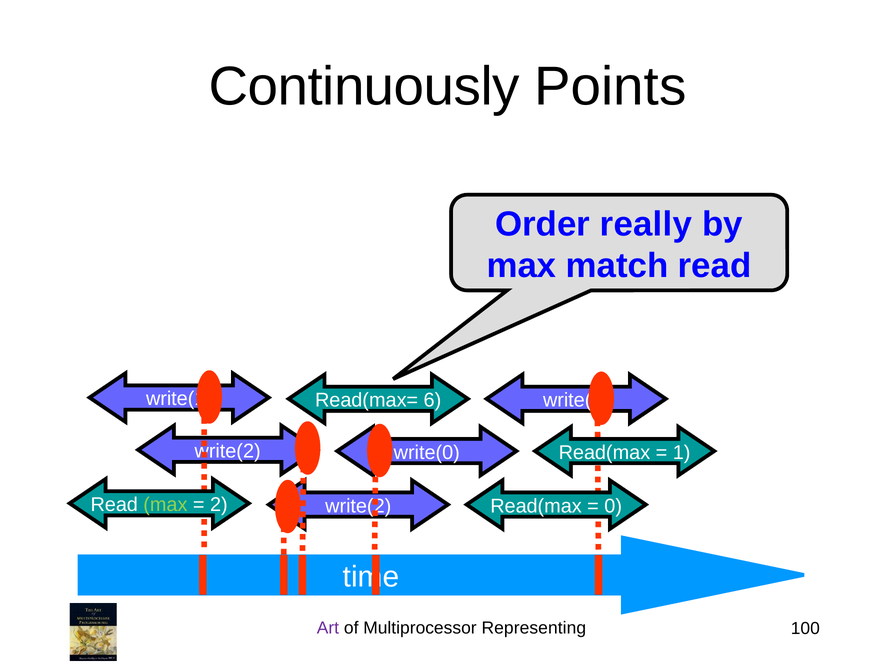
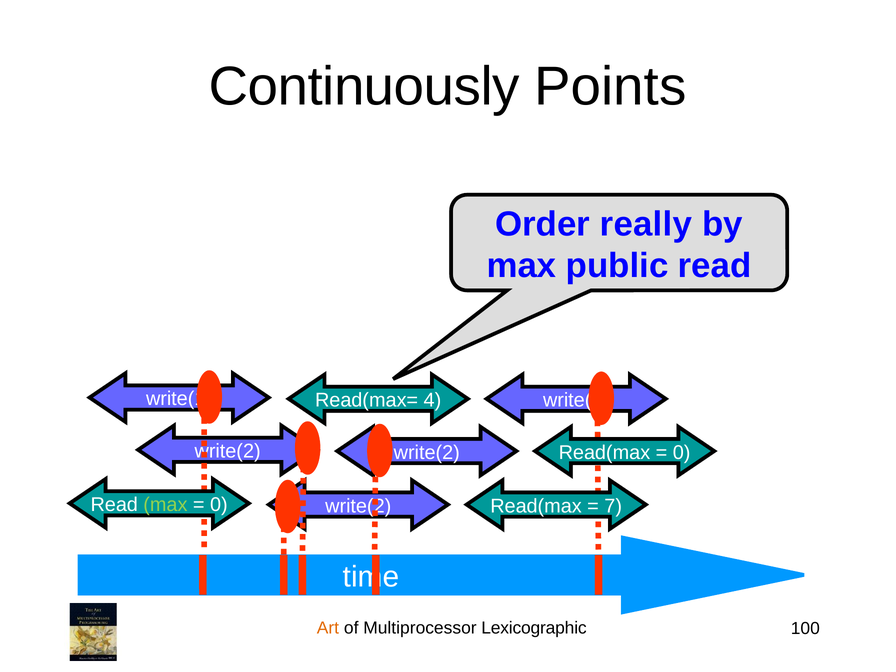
match: match -> public
6: 6 -> 4
write(0 at (427, 452): write(0 -> write(2
1 at (682, 452): 1 -> 0
2 at (219, 505): 2 -> 0
0: 0 -> 7
Art colour: purple -> orange
Representing: Representing -> Lexicographic
